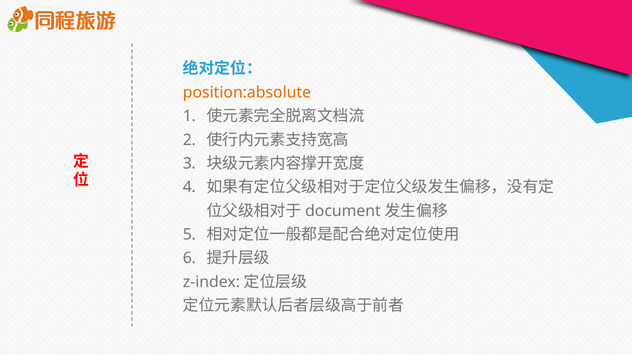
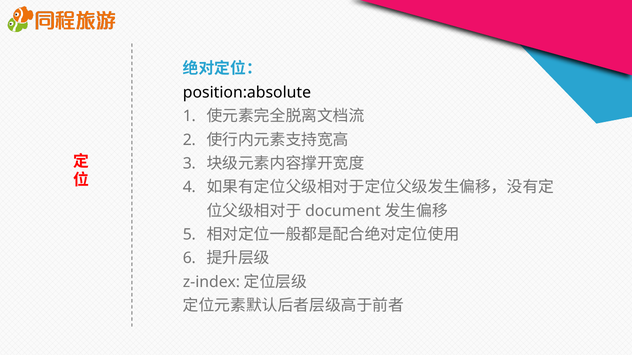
position:absolute colour: orange -> black
